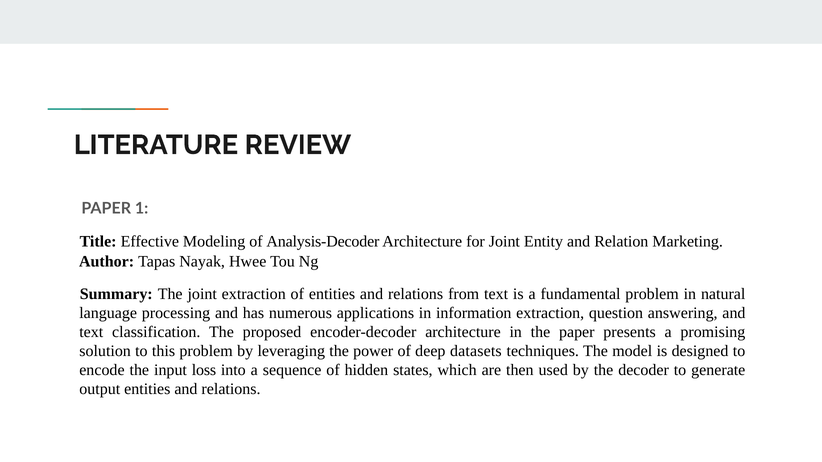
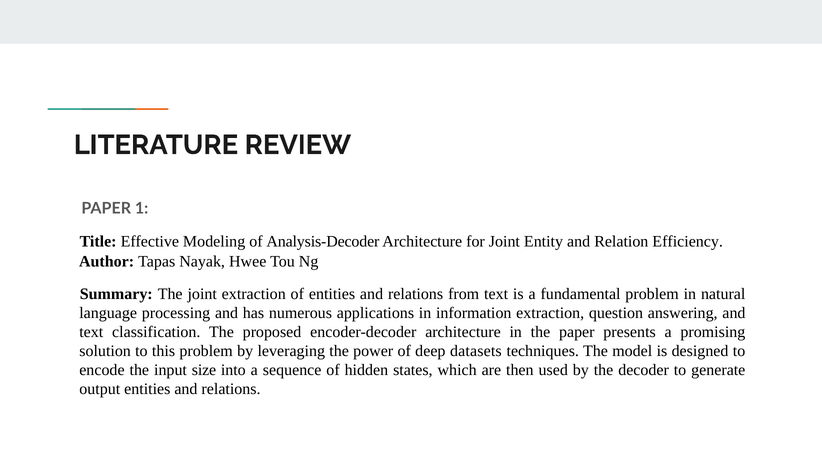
Marketing: Marketing -> Efficiency
loss: loss -> size
